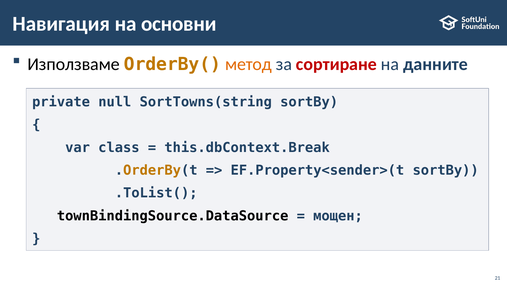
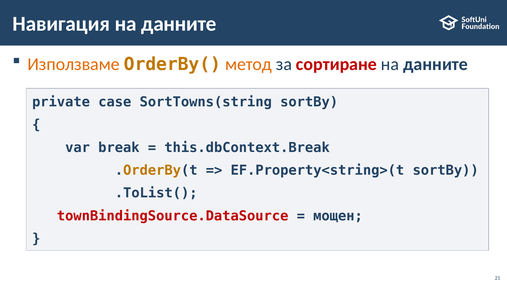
основни at (179, 24): основни -> данните
Използваме colour: black -> orange
null: null -> case
class: class -> break
EF.Property<sender>(t: EF.Property<sender>(t -> EF.Property<string>(t
townBindingSource.DataSource colour: black -> red
